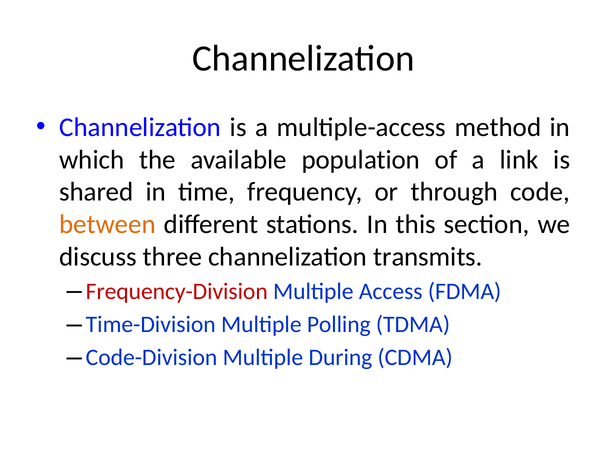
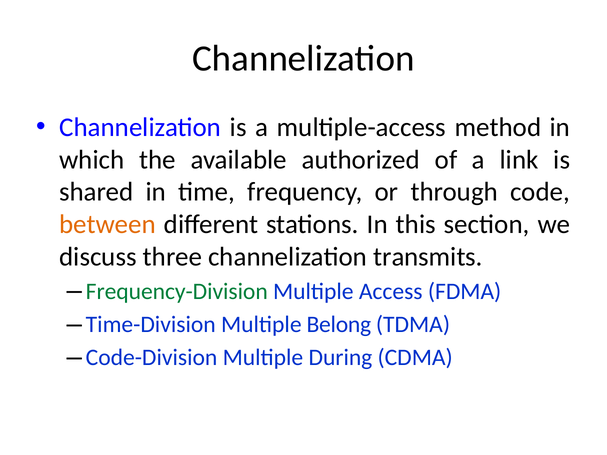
population: population -> authorized
Frequency-Division colour: red -> green
Polling: Polling -> Belong
